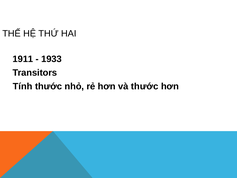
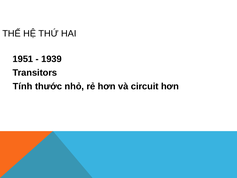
1911: 1911 -> 1951
1933: 1933 -> 1939
và thước: thước -> circuit
